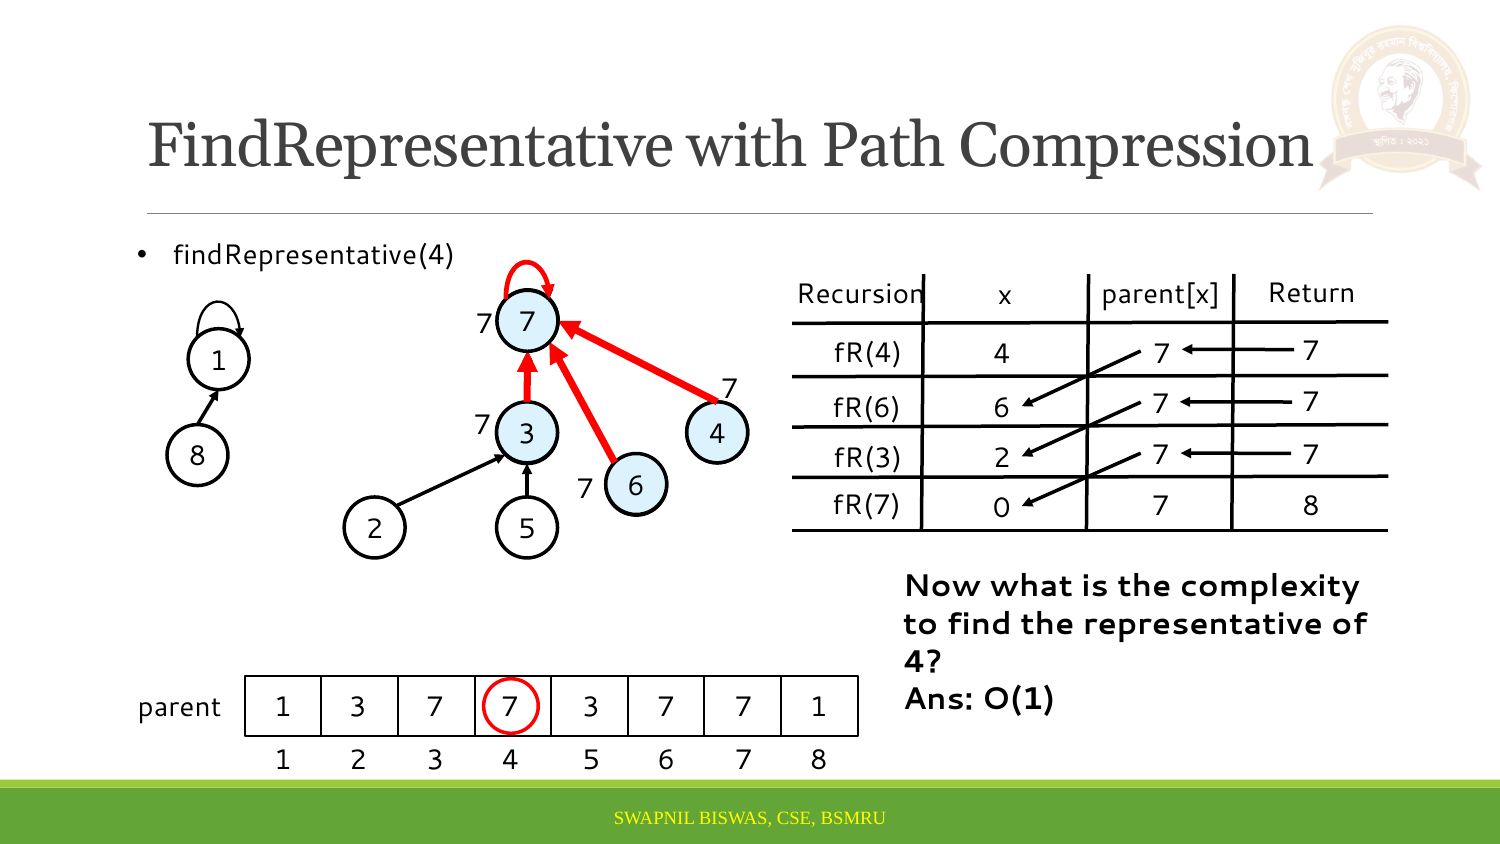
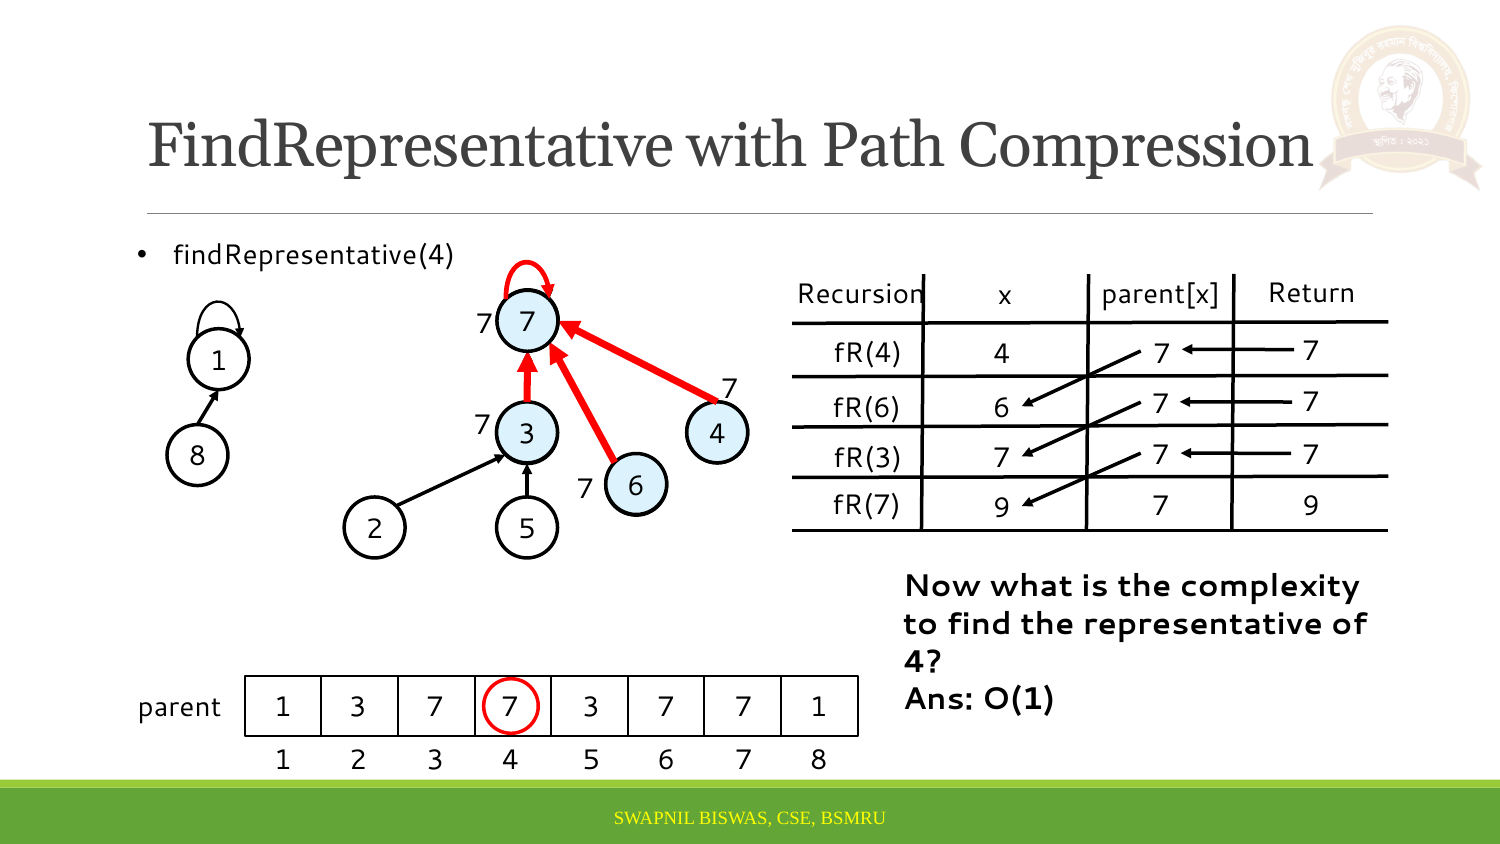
fR(3 2: 2 -> 7
fR(7 0: 0 -> 9
8 at (1311, 506): 8 -> 9
